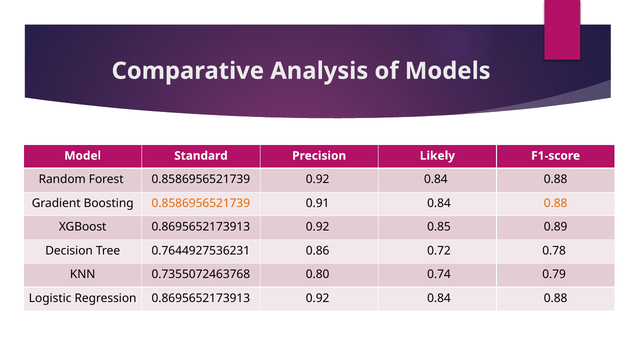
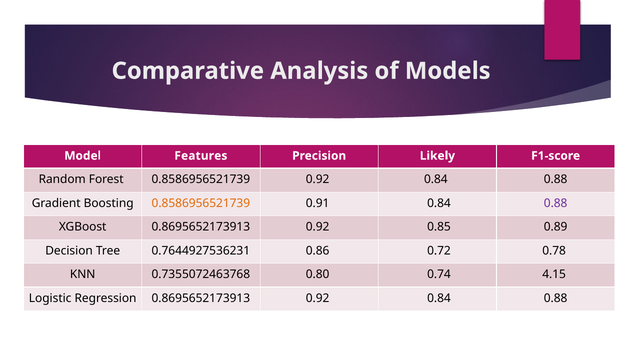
Standard: Standard -> Features
0.88 at (556, 203) colour: orange -> purple
0.79: 0.79 -> 4.15
